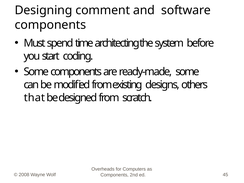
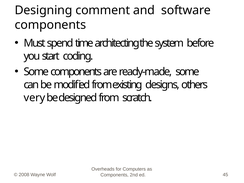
that: that -> very
